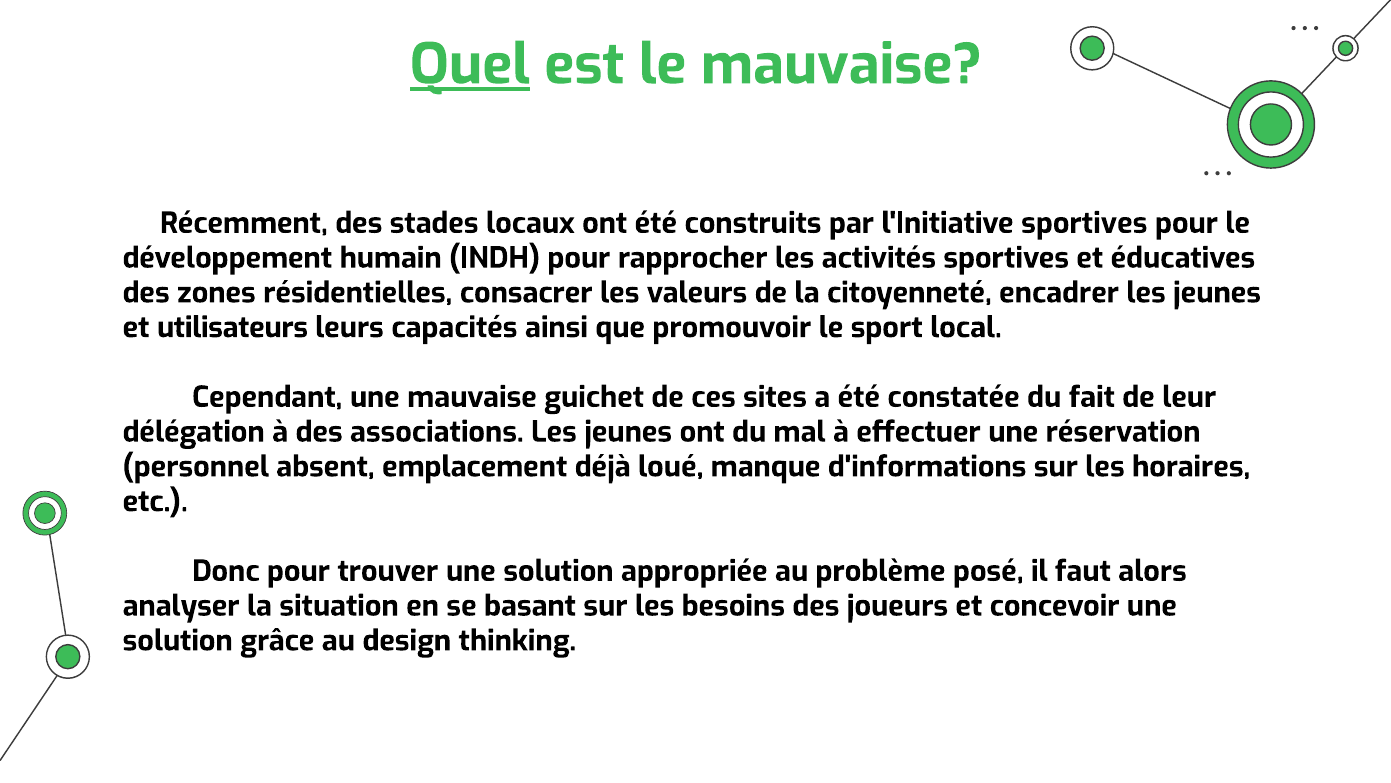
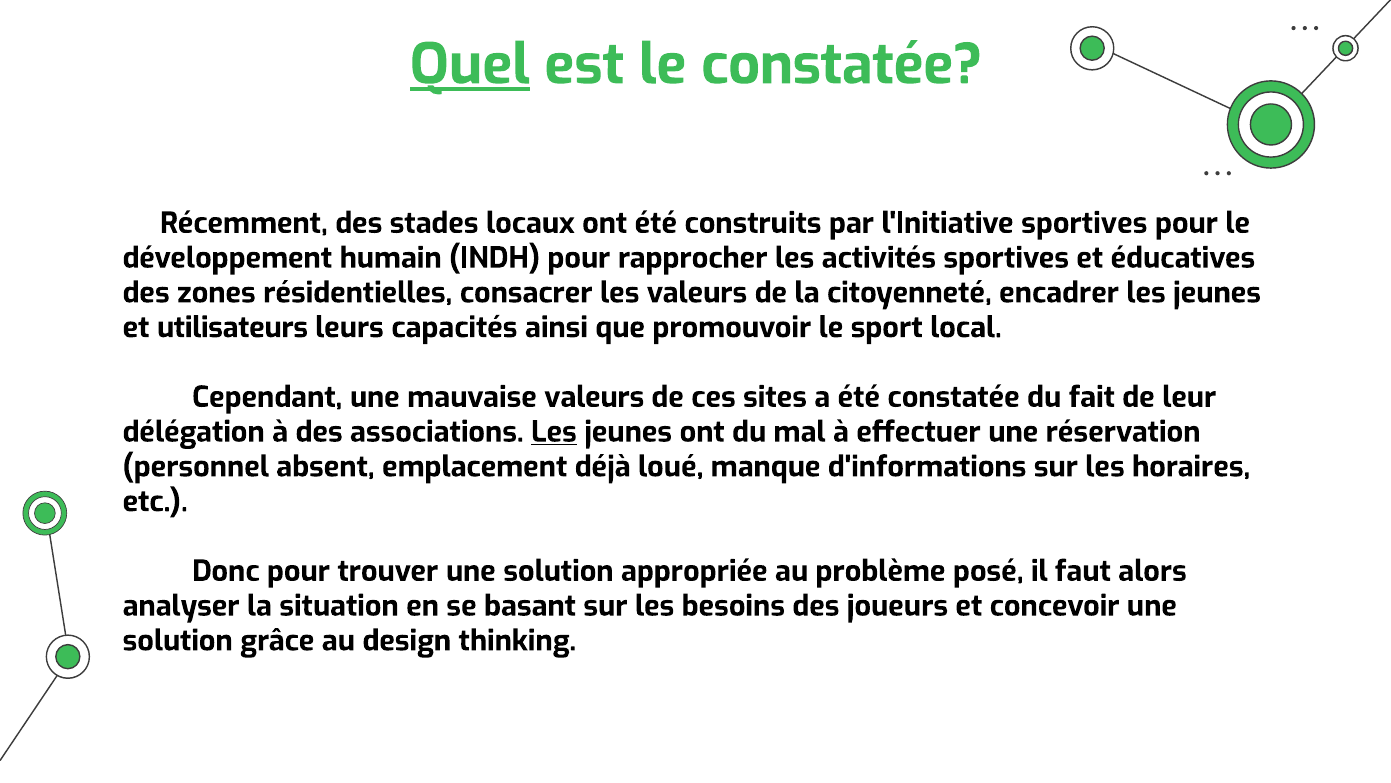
le mauvaise: mauvaise -> constatée
mauvaise guichet: guichet -> valeurs
Les at (554, 432) underline: none -> present
